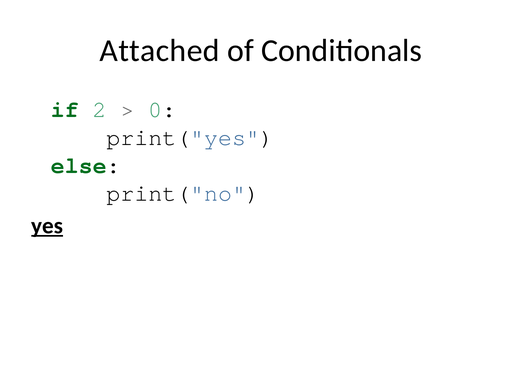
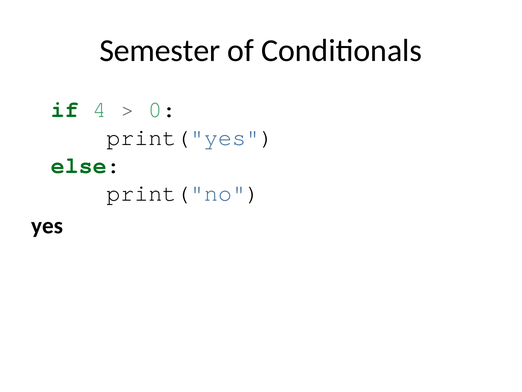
Attached: Attached -> Semester
2: 2 -> 4
yes underline: present -> none
